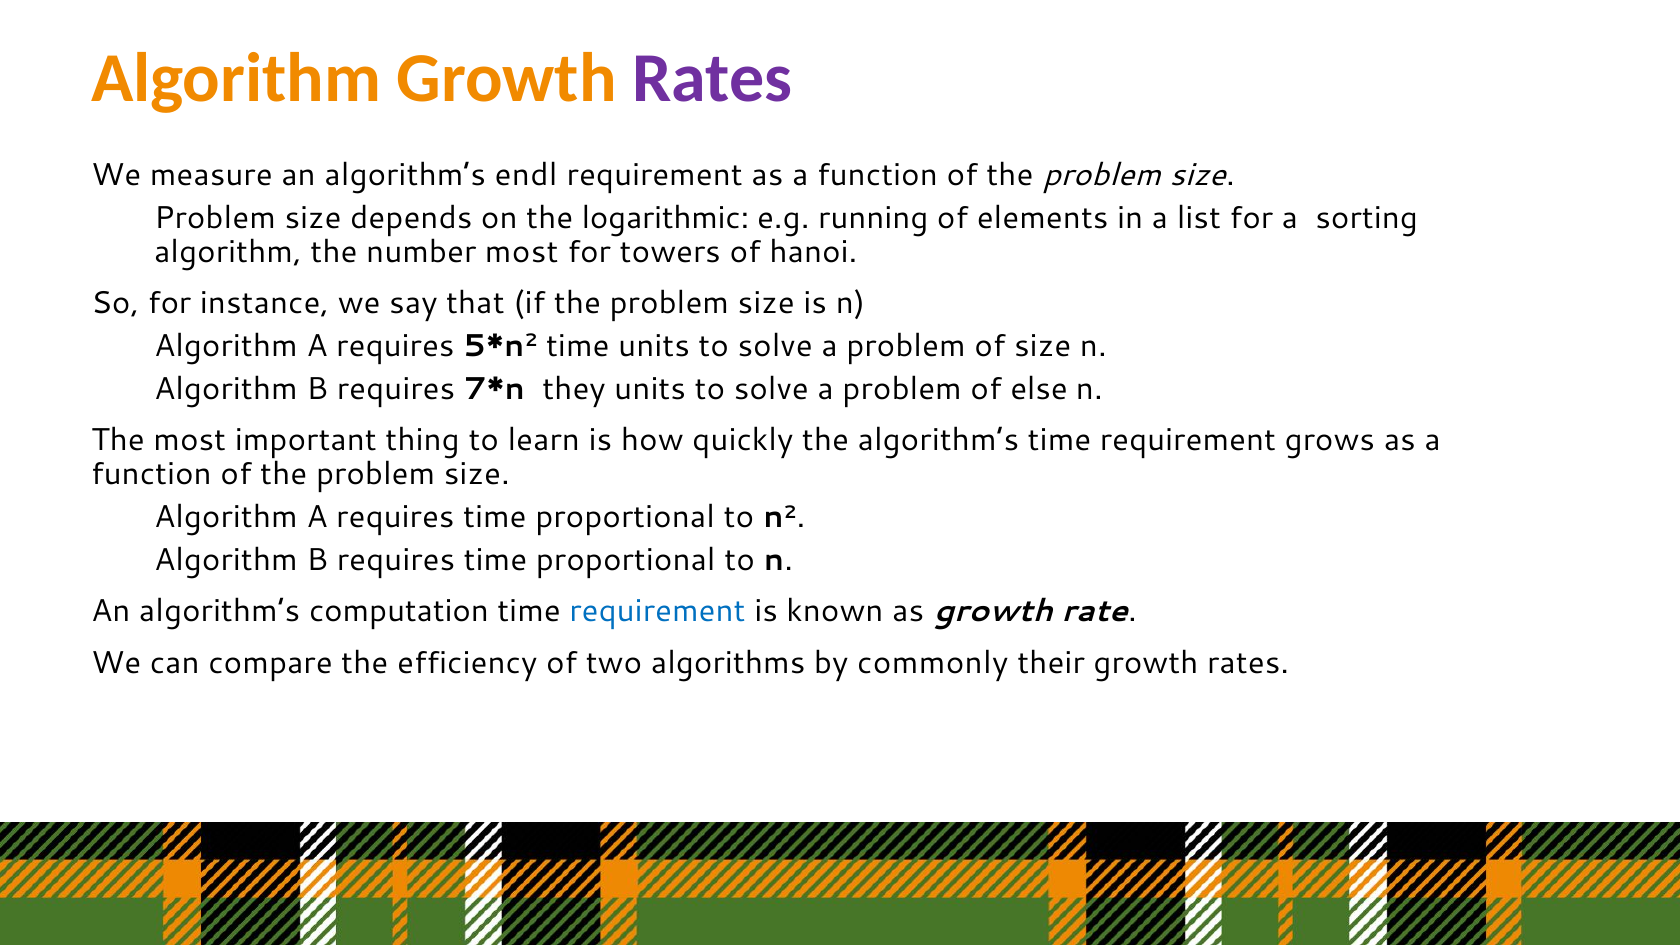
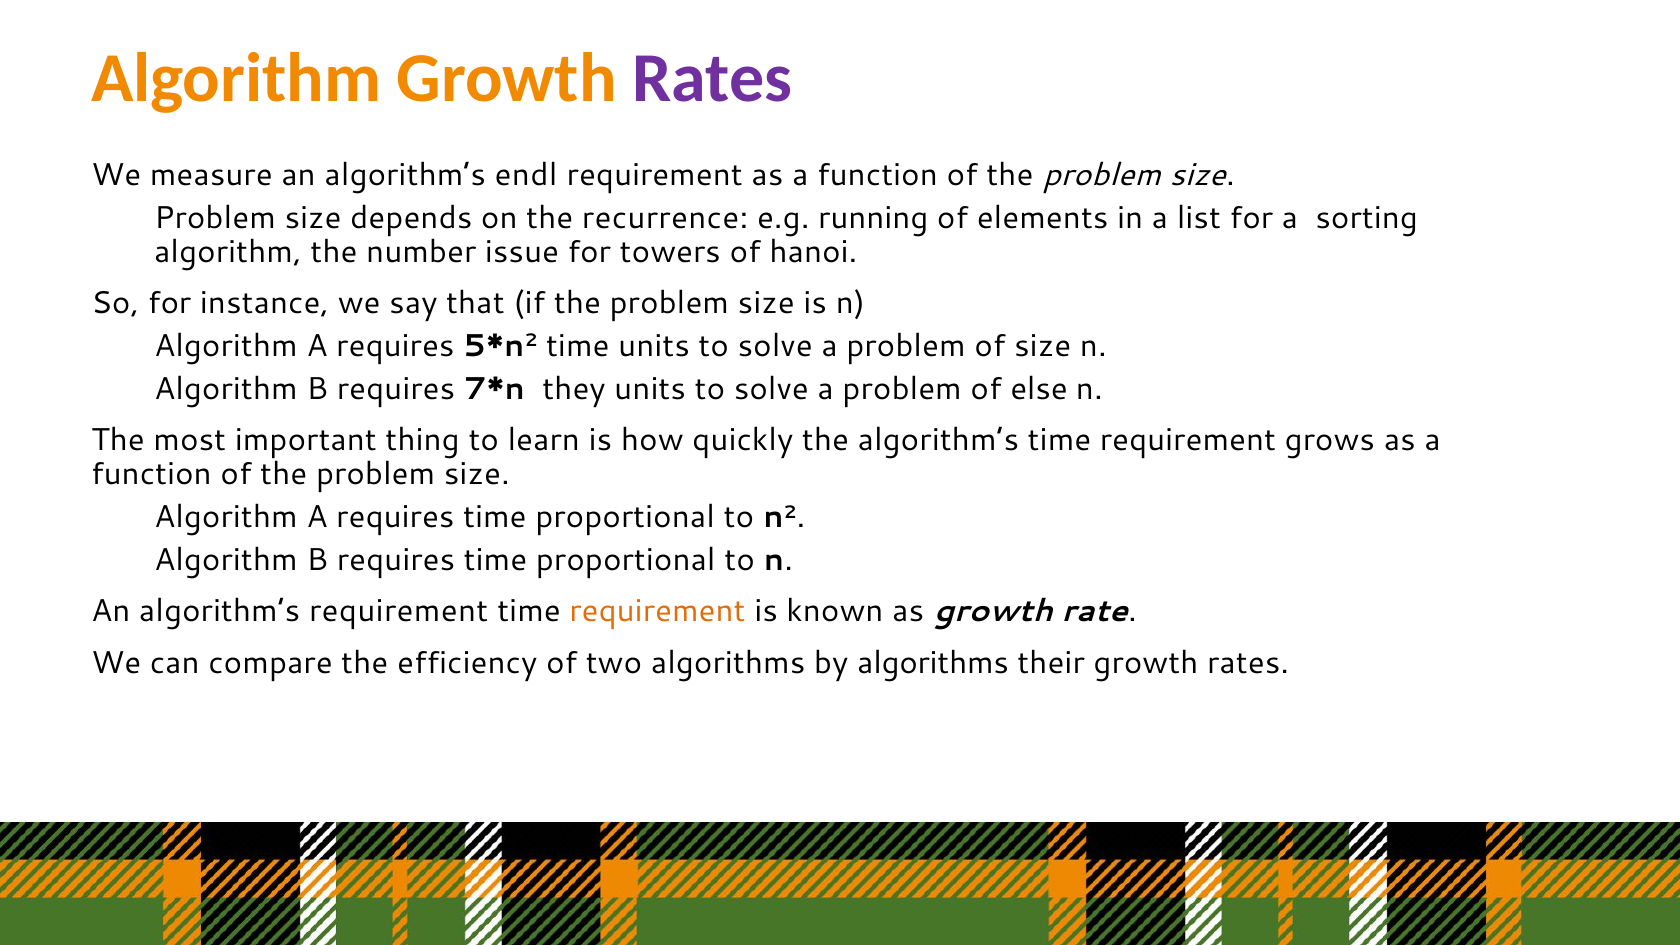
logarithmic: logarithmic -> recurrence
number most: most -> issue
algorithm’s computation: computation -> requirement
requirement at (657, 611) colour: blue -> orange
by commonly: commonly -> algorithms
